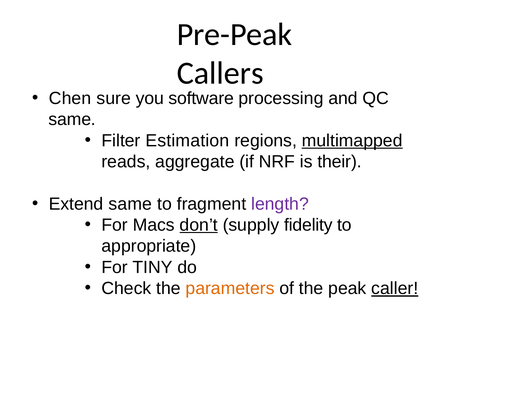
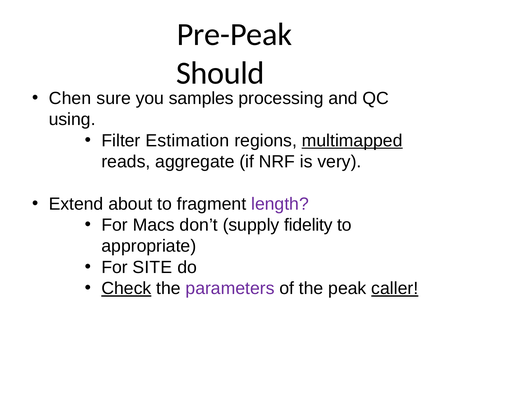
Callers: Callers -> Should
software: software -> samples
same at (72, 119): same -> using
their: their -> very
Extend same: same -> about
don’t underline: present -> none
TINY: TINY -> SITE
Check underline: none -> present
parameters colour: orange -> purple
